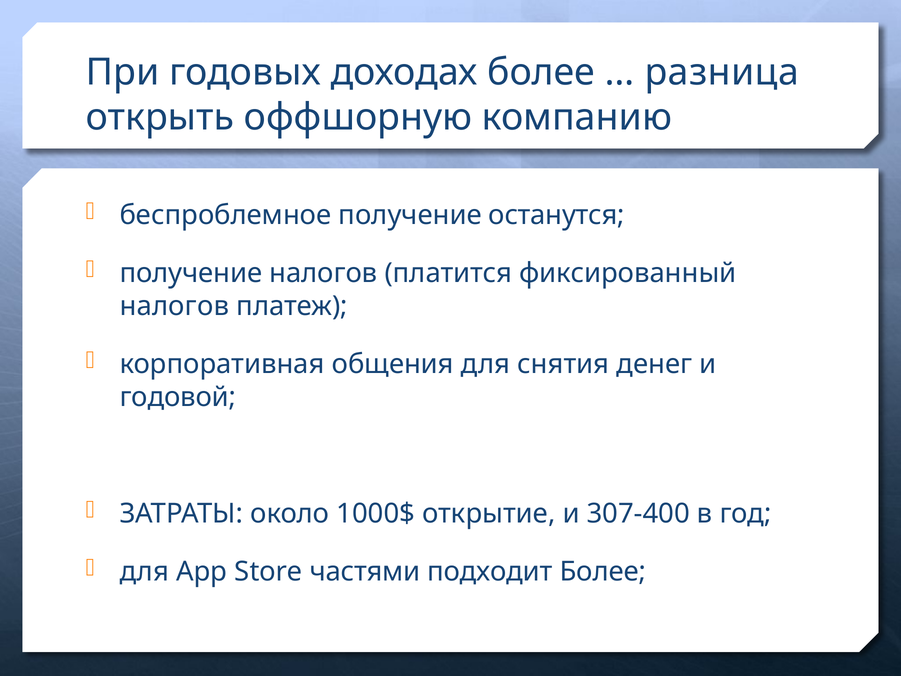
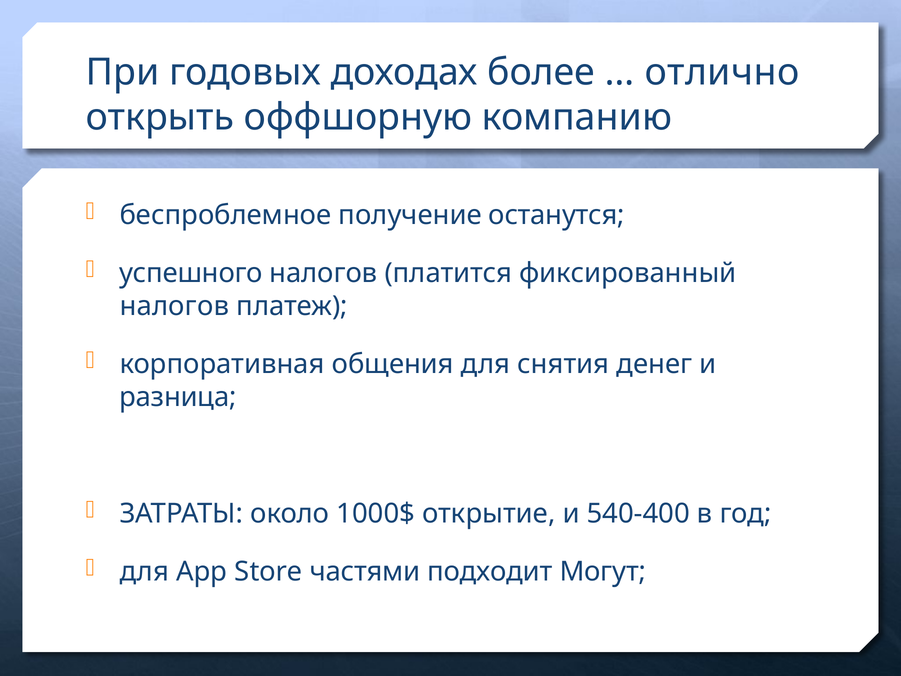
разница: разница -> отлично
получение at (191, 273): получение -> успешного
годовой: годовой -> разница
307-400: 307-400 -> 540-400
подходит Более: Более -> Могут
